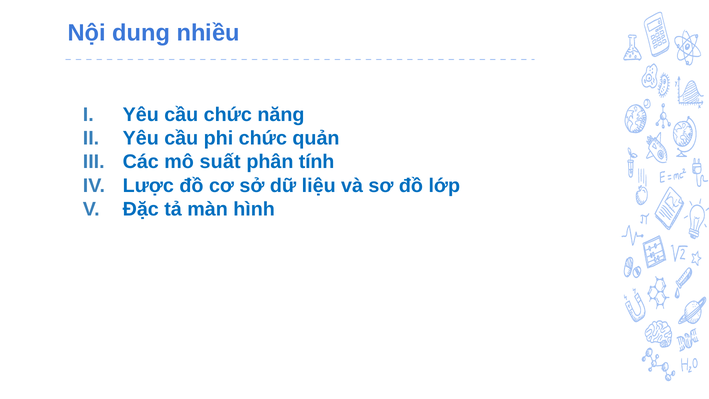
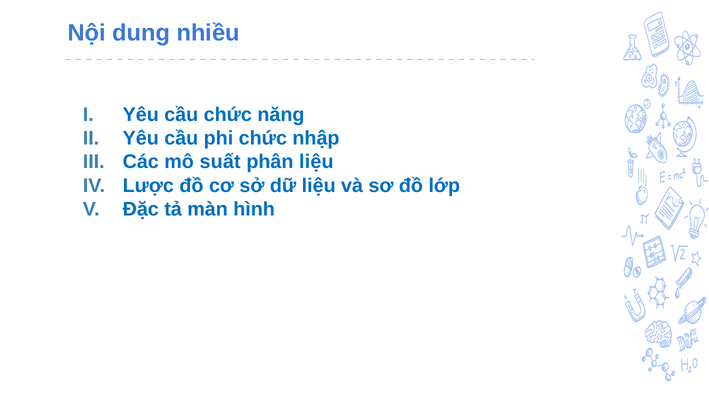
quản: quản -> nhập
phân tính: tính -> liệu
